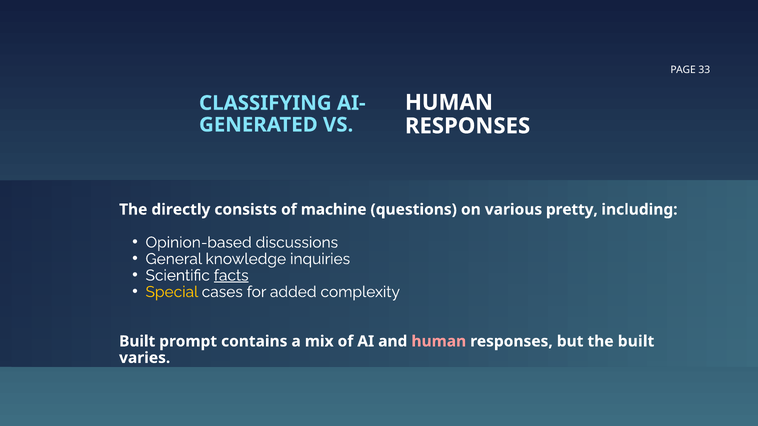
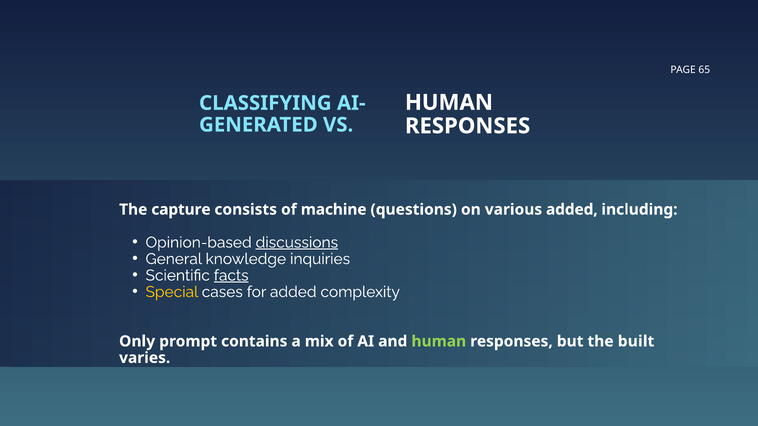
33: 33 -> 65
directly: directly -> capture
various pretty: pretty -> added
discussions underline: none -> present
Built at (137, 342): Built -> Only
human at (439, 342) colour: pink -> light green
